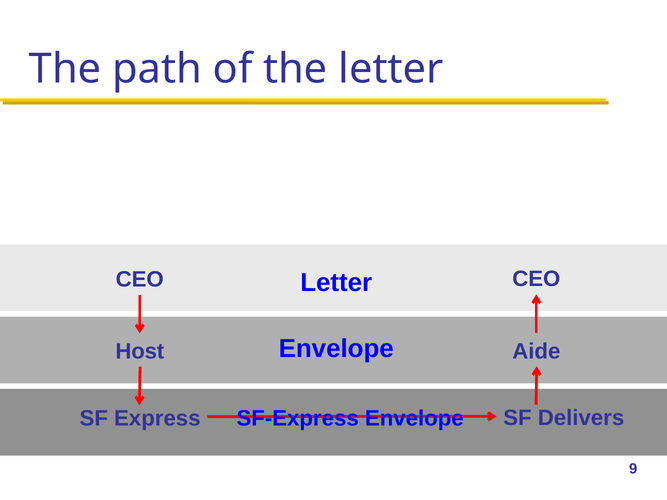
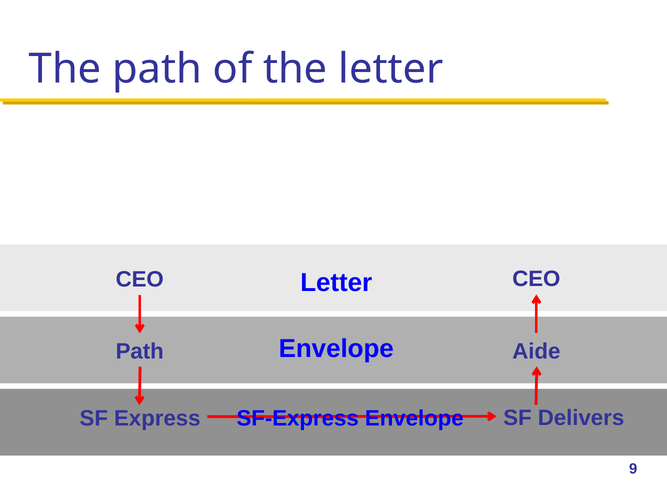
Host at (140, 352): Host -> Path
